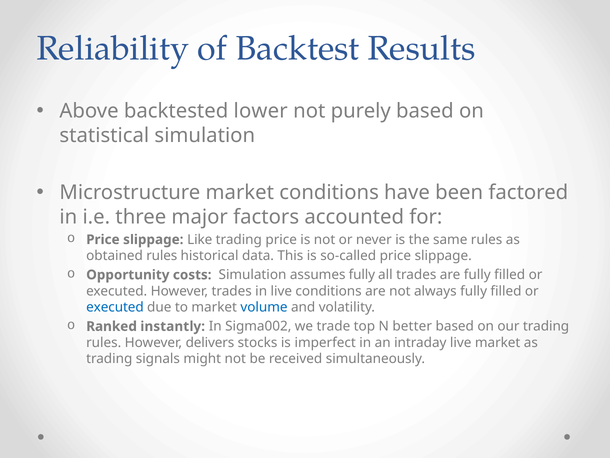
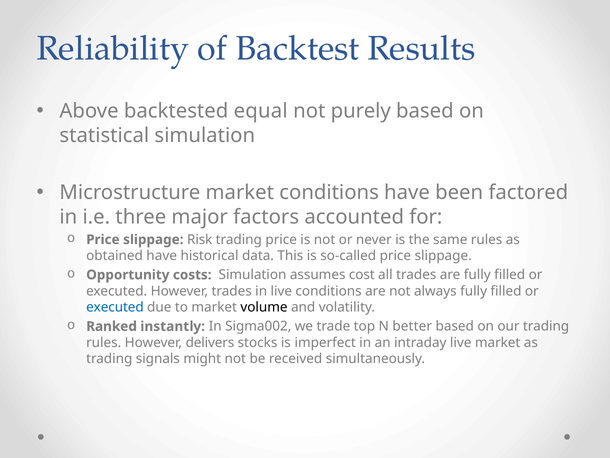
lower: lower -> equal
Like: Like -> Risk
obtained rules: rules -> have
assumes fully: fully -> cost
volume colour: blue -> black
